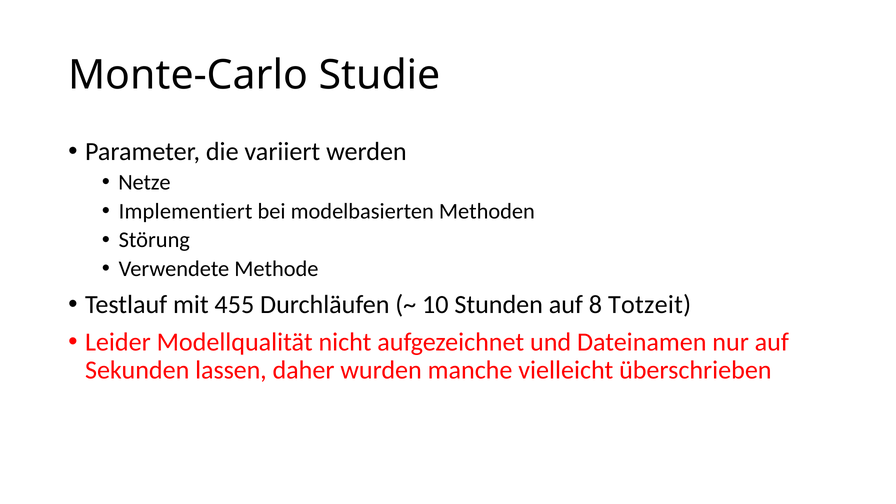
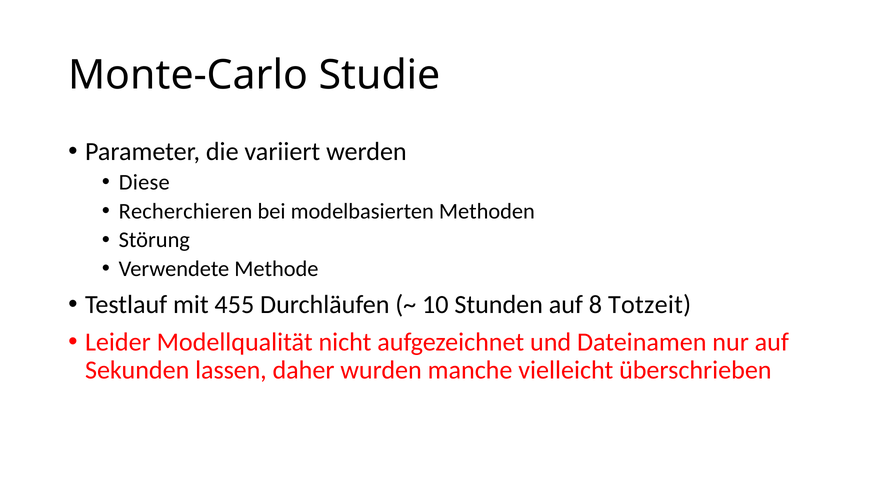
Netze: Netze -> Diese
Implementiert: Implementiert -> Recherchieren
